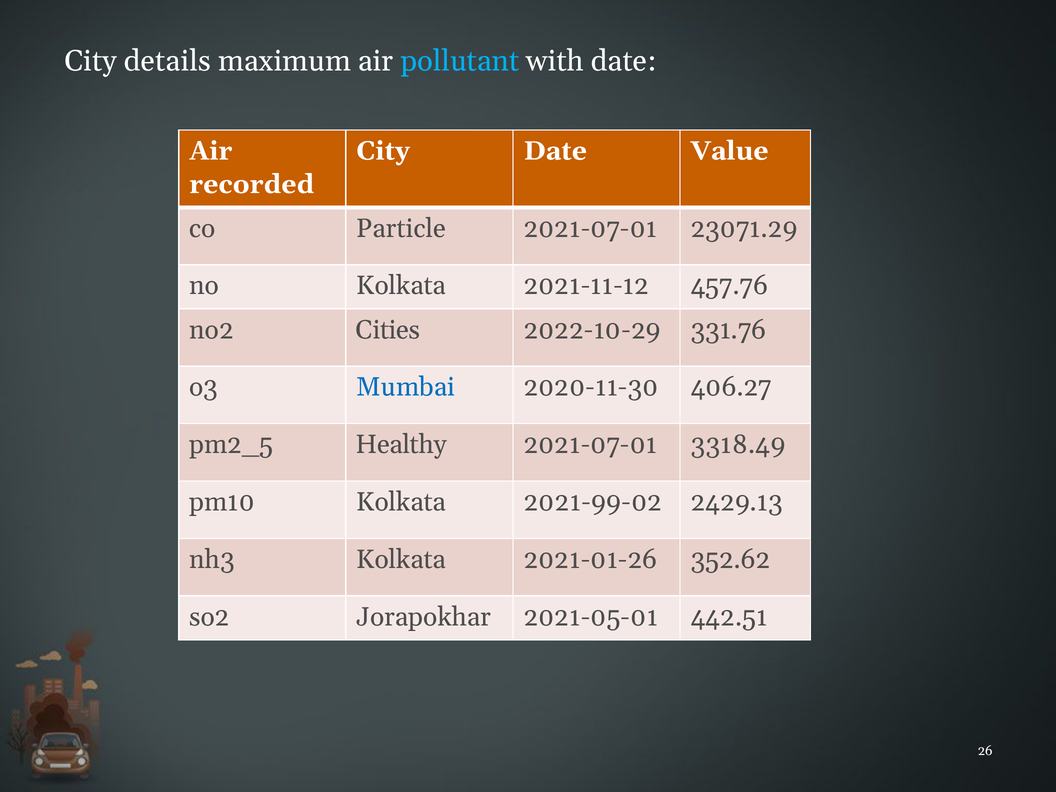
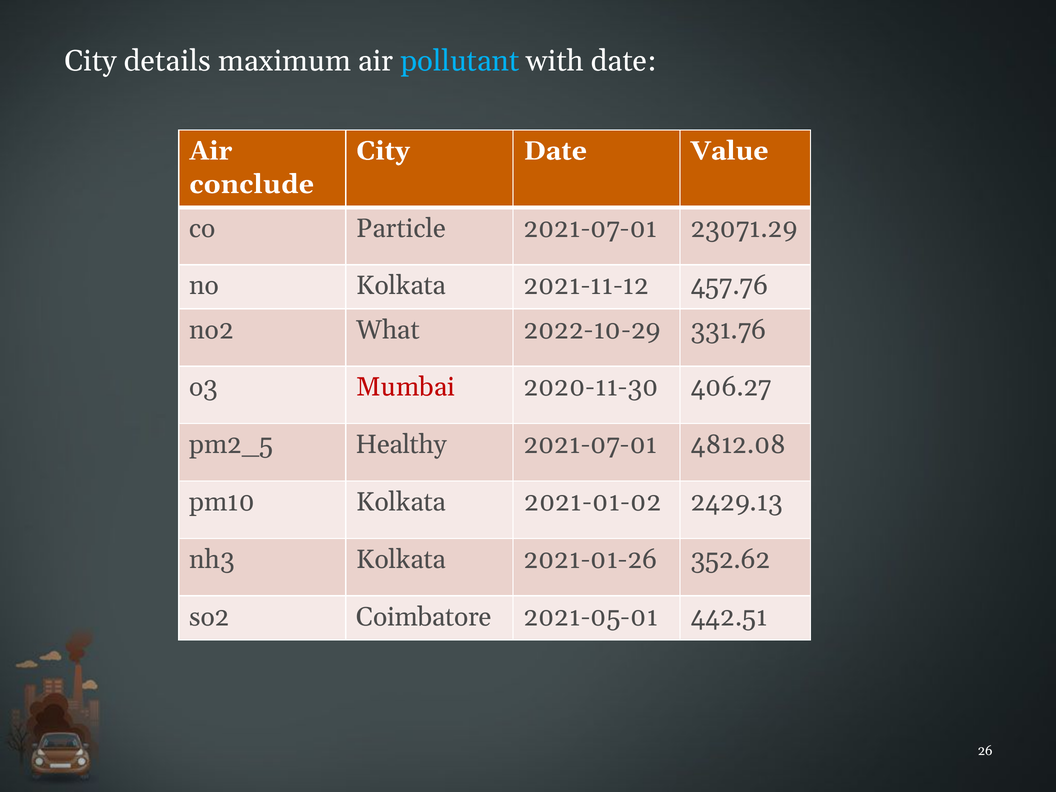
recorded: recorded -> conclude
Cities: Cities -> What
Mumbai colour: blue -> red
3318.49: 3318.49 -> 4812.08
2021-99-02: 2021-99-02 -> 2021-01-02
Jorapokhar: Jorapokhar -> Coimbatore
